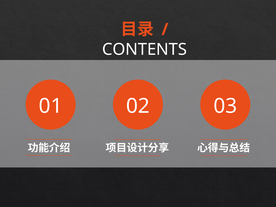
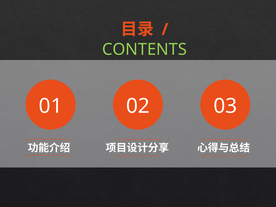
CONTENTS colour: white -> light green
